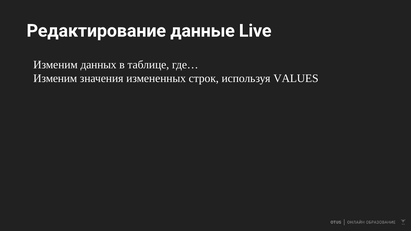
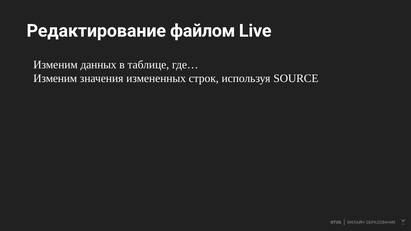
данные: данные -> файлом
VALUES: VALUES -> SOURCE
